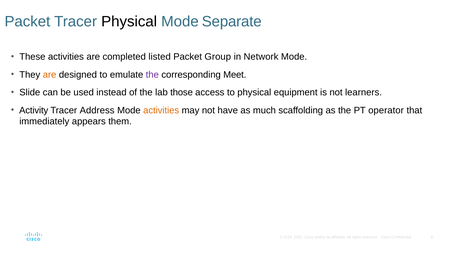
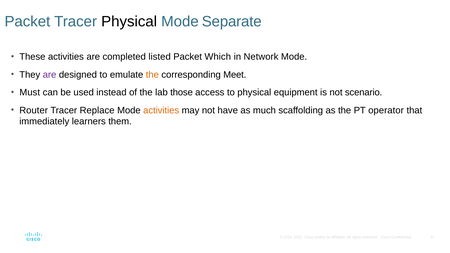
Group: Group -> Which
are at (50, 75) colour: orange -> purple
the at (152, 75) colour: purple -> orange
Slide: Slide -> Must
learners: learners -> scenario
Activity: Activity -> Router
Address: Address -> Replace
appears: appears -> learners
